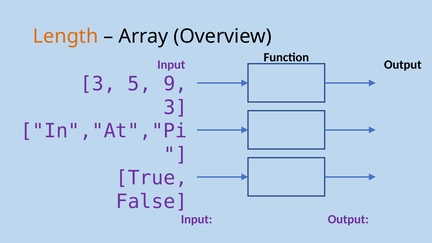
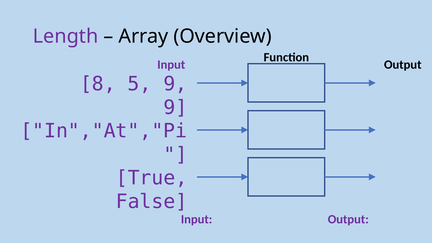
Length colour: orange -> purple
3 at (98, 84): 3 -> 8
3 at (175, 108): 3 -> 9
